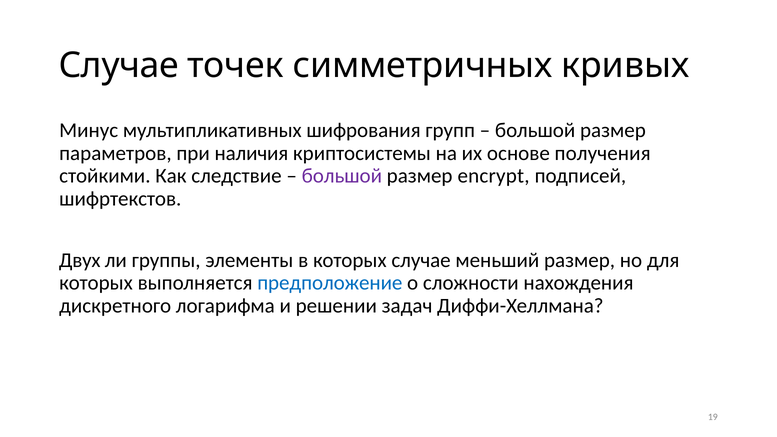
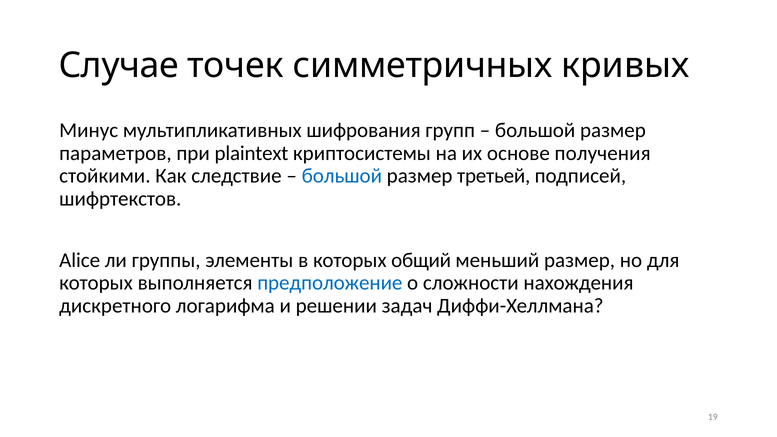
наличия: наличия -> plaintext
большой at (342, 176) colour: purple -> blue
encrypt: encrypt -> третьей
Двух: Двух -> Alice
которых случае: случае -> общий
